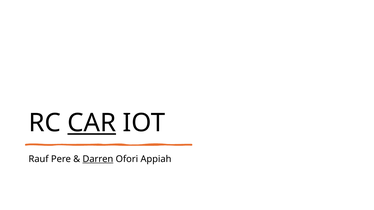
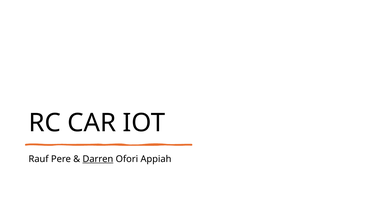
CAR underline: present -> none
